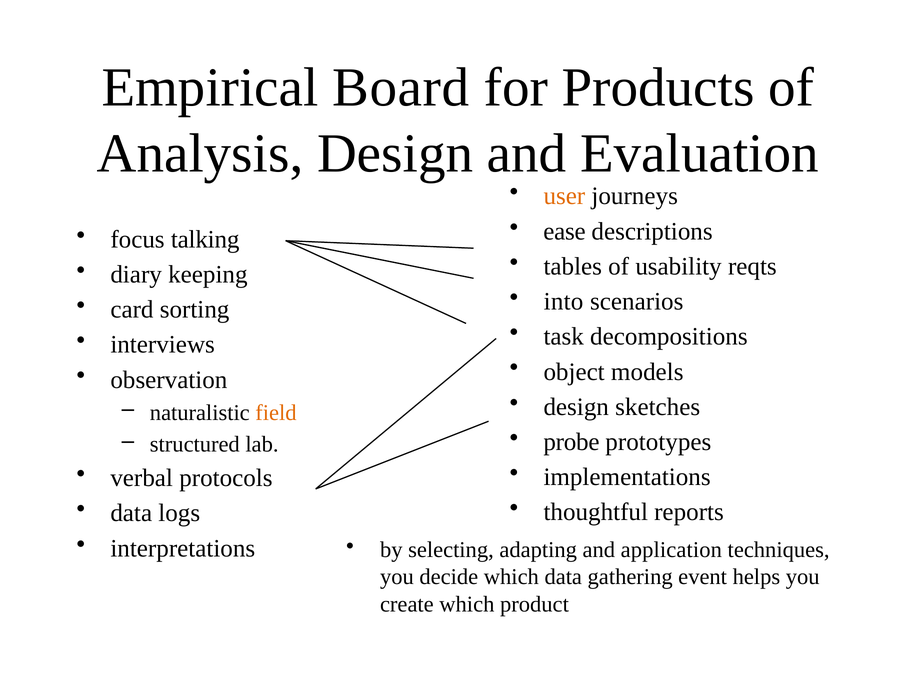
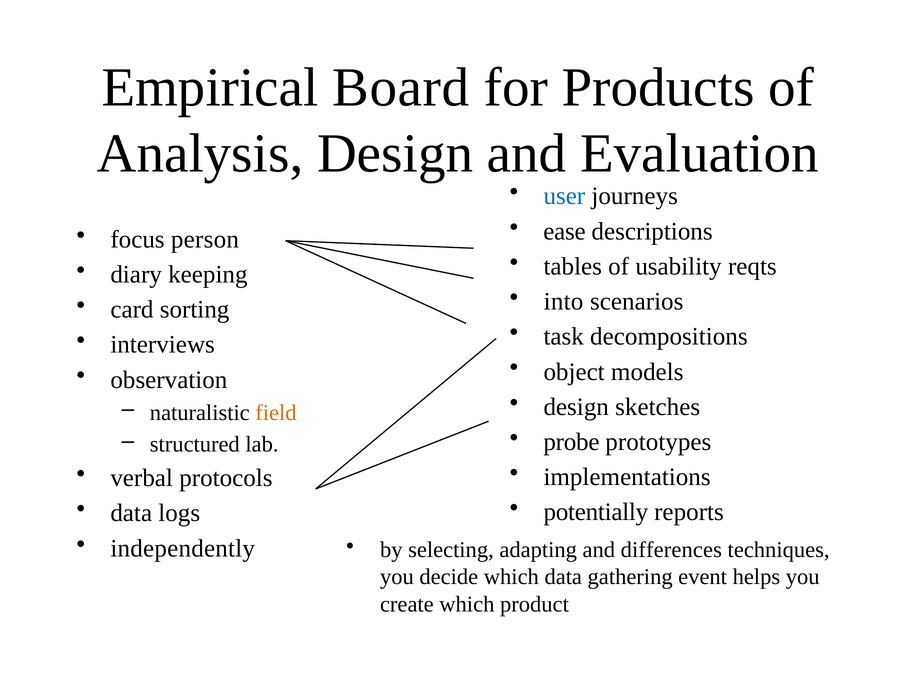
user colour: orange -> blue
talking: talking -> person
thoughtful: thoughtful -> potentially
interpretations: interpretations -> independently
application: application -> differences
